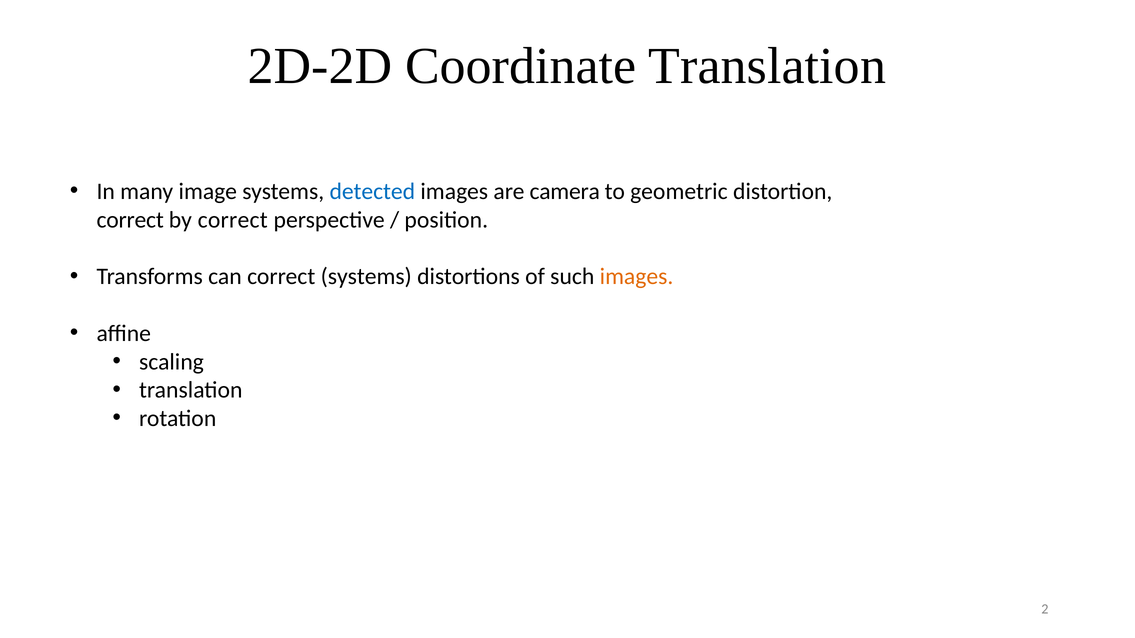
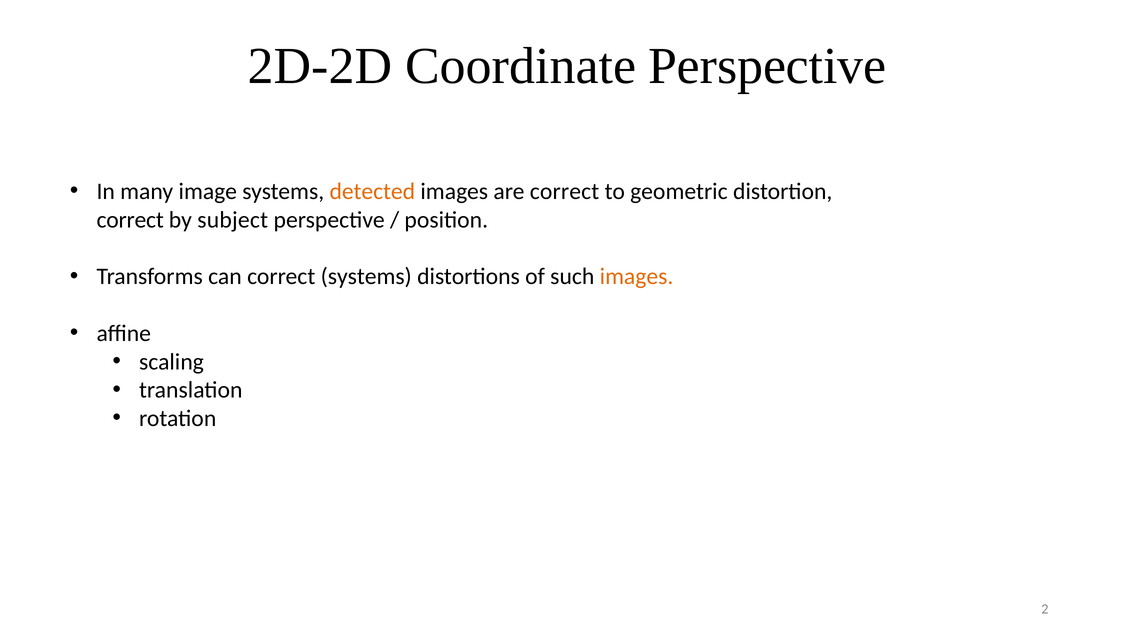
Coordinate Translation: Translation -> Perspective
detected colour: blue -> orange
are camera: camera -> correct
by correct: correct -> subject
